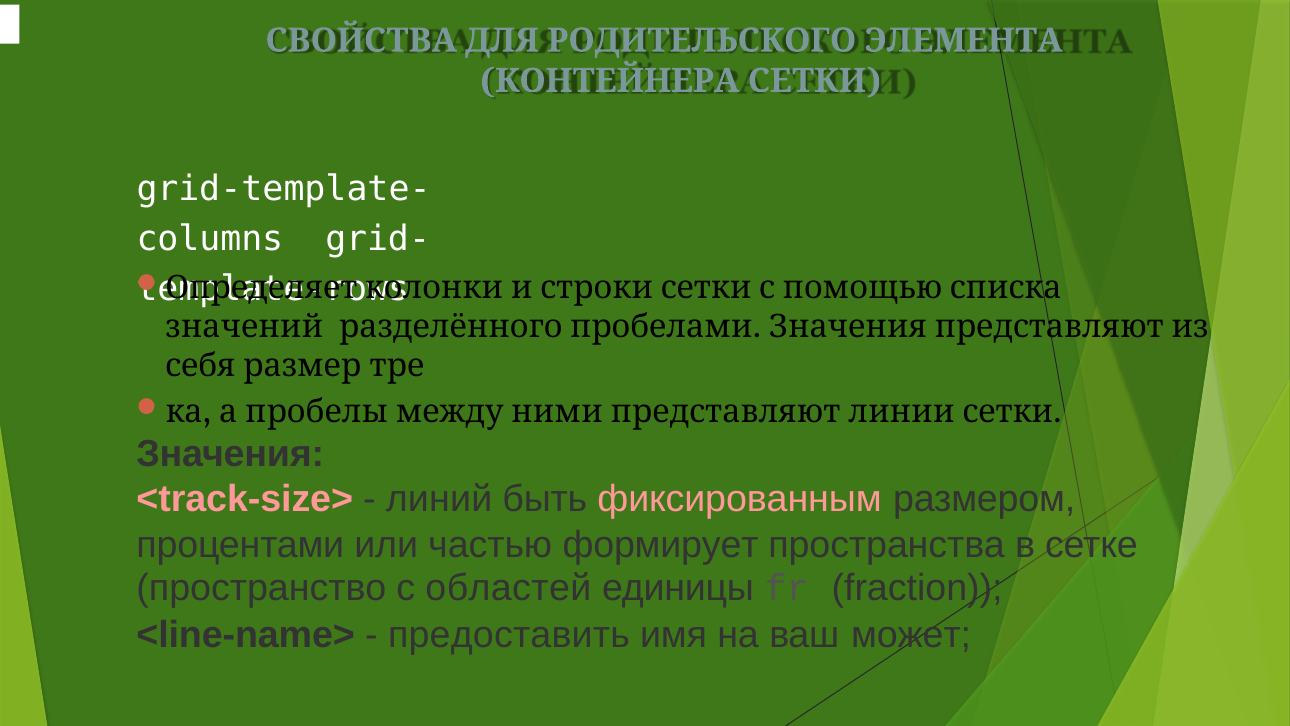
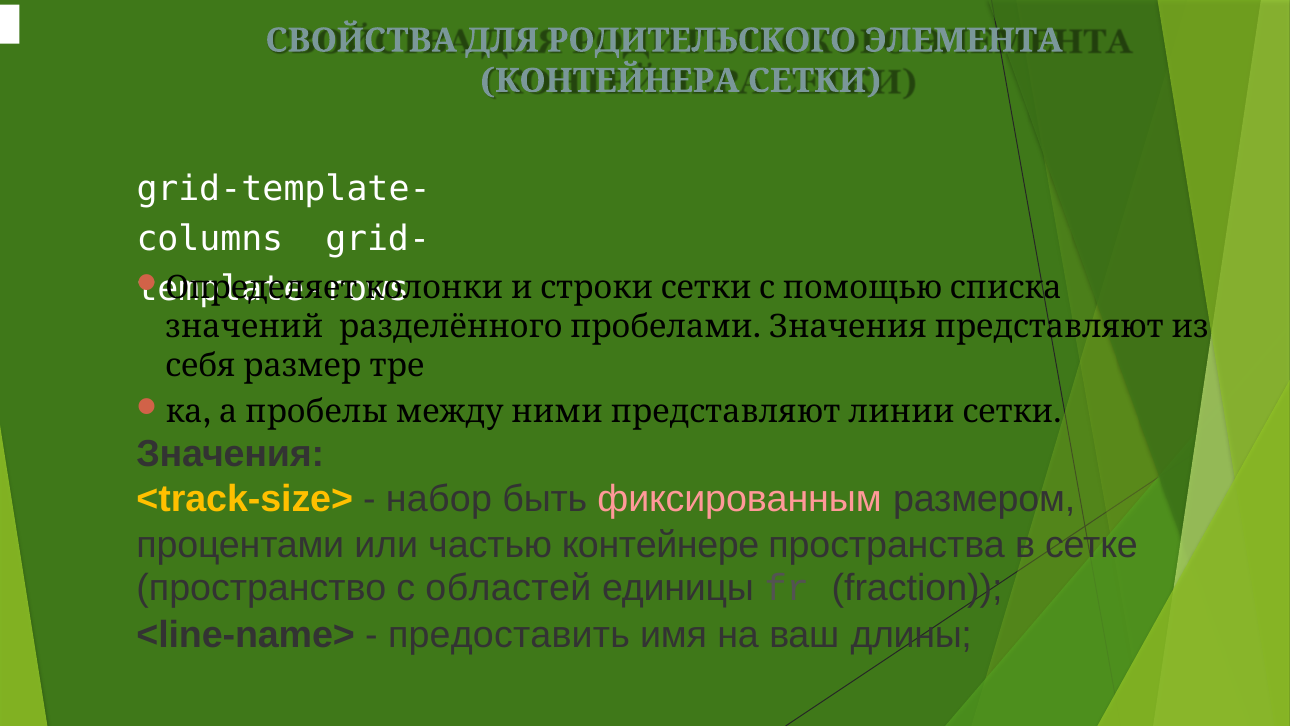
<track-size> colour: pink -> yellow
линий: линий -> набор
формирует: формирует -> контейнере
может: может -> длины
